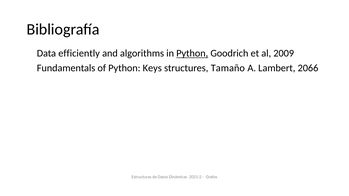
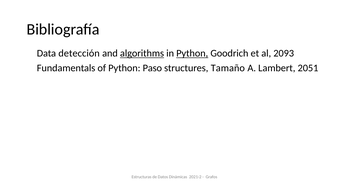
efficiently: efficiently -> detección
algorithms underline: none -> present
2009: 2009 -> 2093
Keys: Keys -> Paso
2066: 2066 -> 2051
